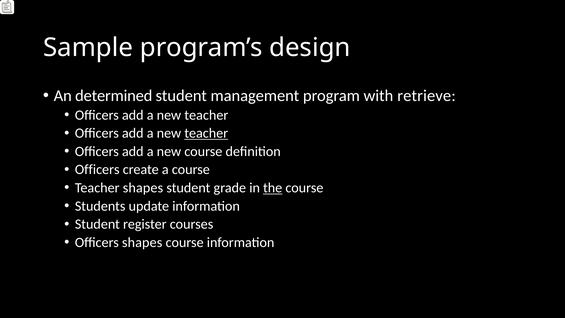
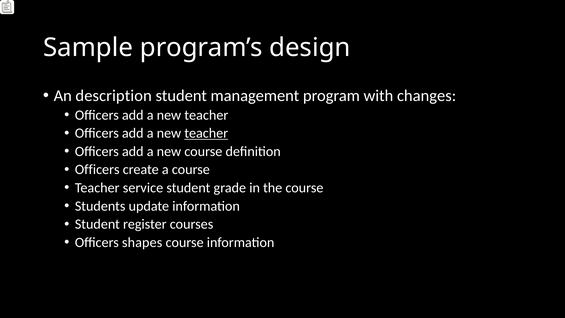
determined: determined -> description
retrieve: retrieve -> changes
Teacher shapes: shapes -> service
the underline: present -> none
